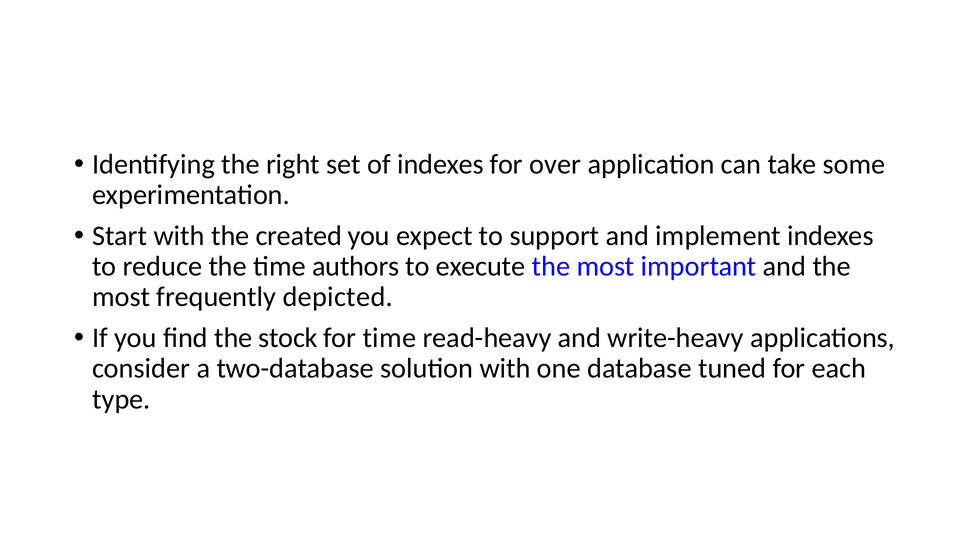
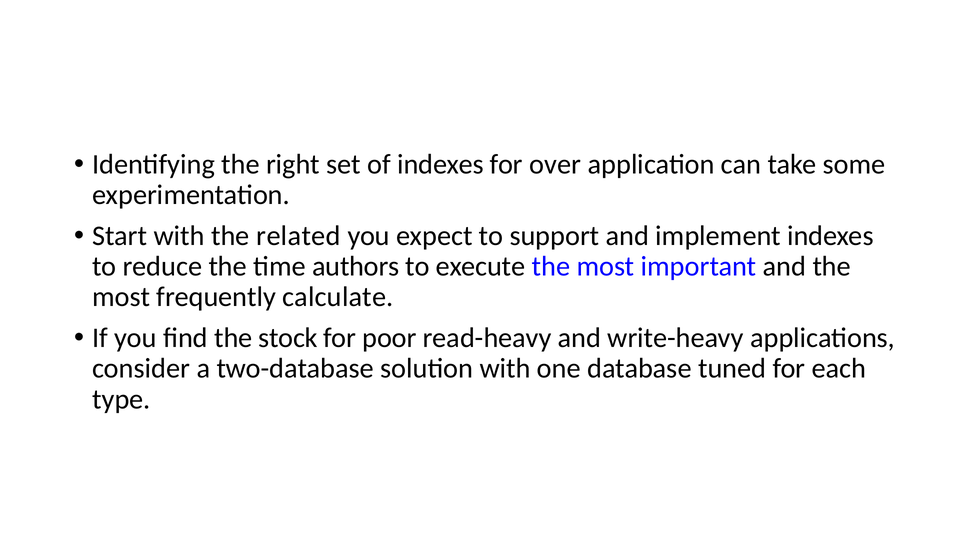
created: created -> related
depicted: depicted -> calculate
for time: time -> poor
